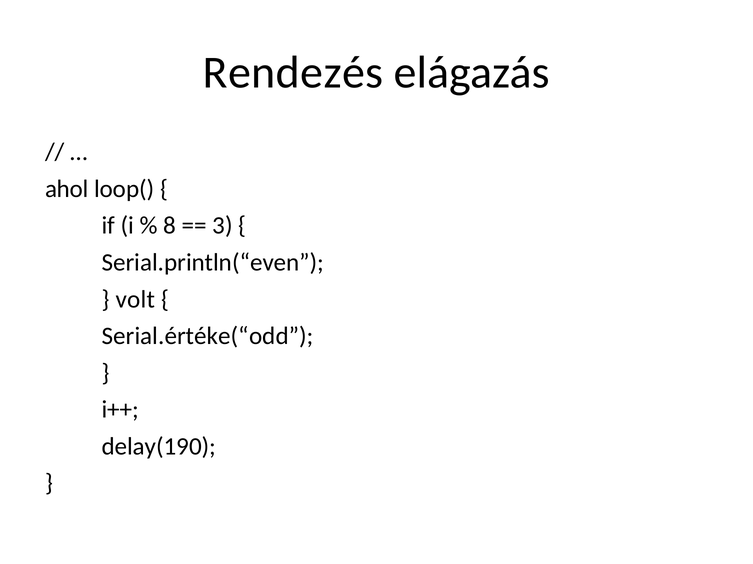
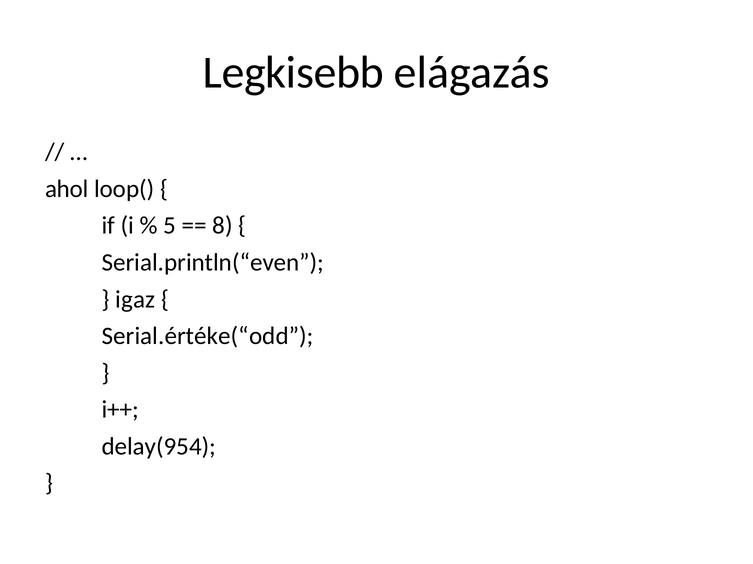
Rendezés: Rendezés -> Legkisebb
8: 8 -> 5
3: 3 -> 8
volt: volt -> igaz
delay(190: delay(190 -> delay(954
